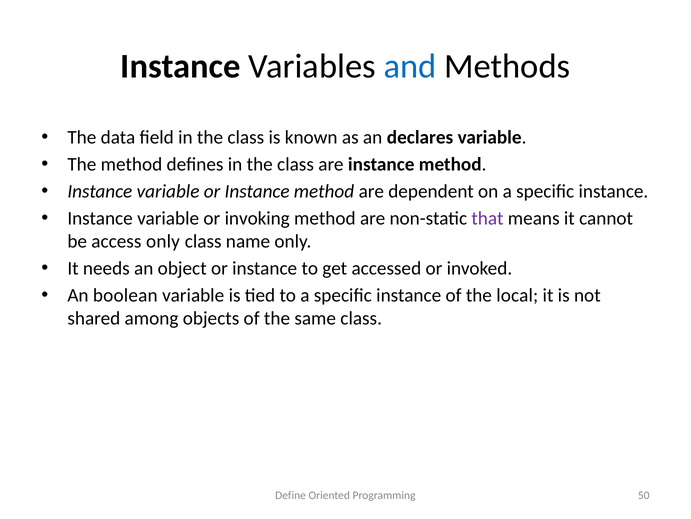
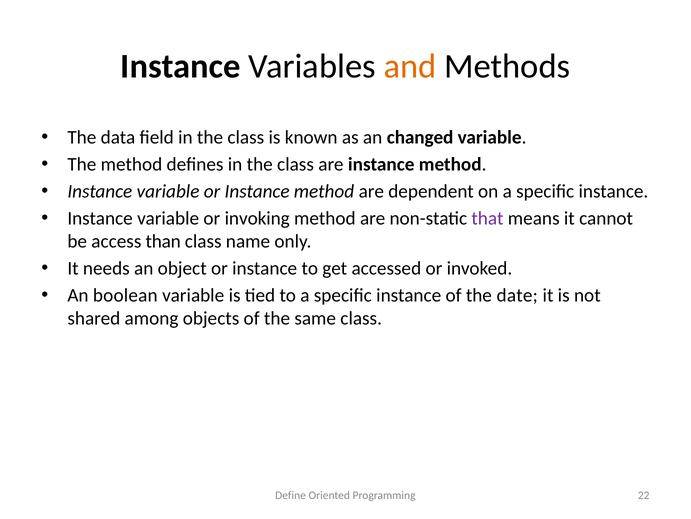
and colour: blue -> orange
declares: declares -> changed
access only: only -> than
local: local -> date
50: 50 -> 22
